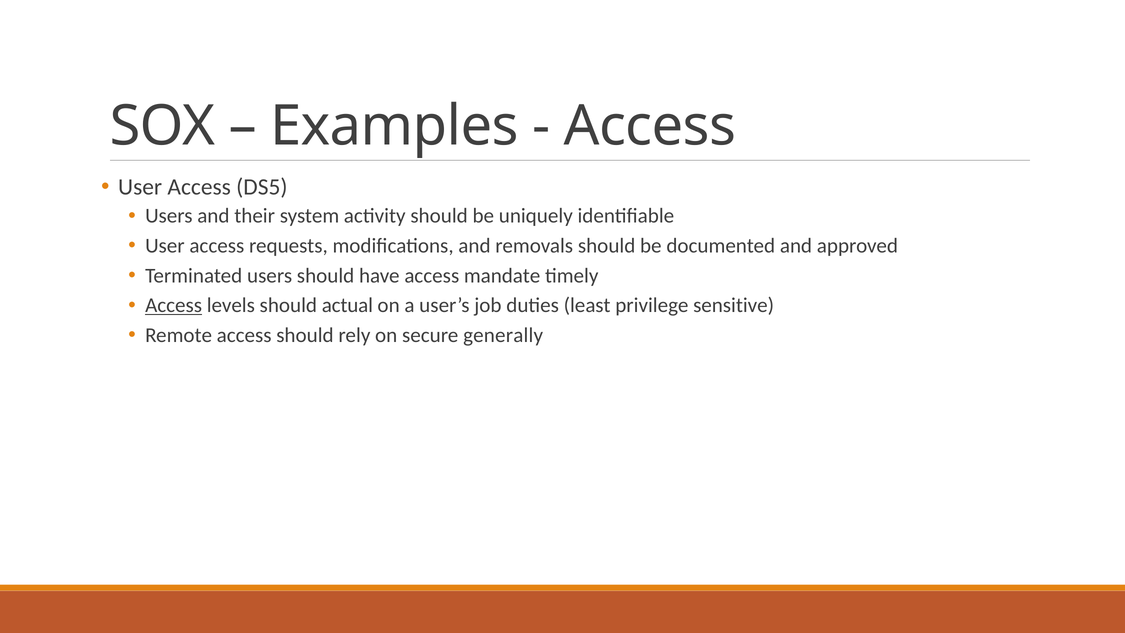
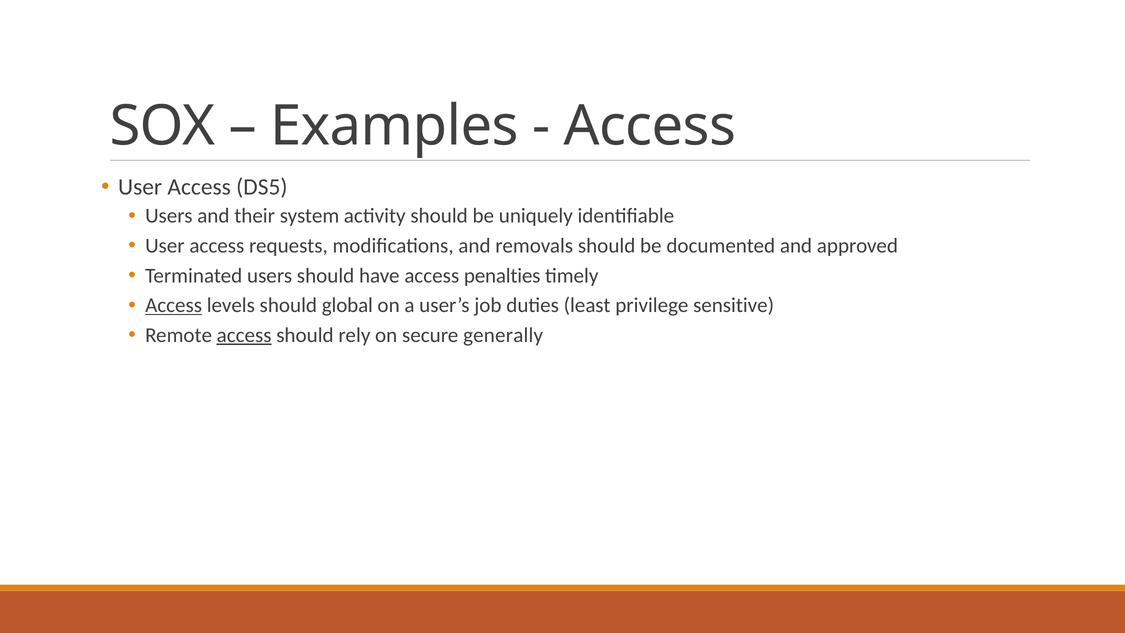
mandate: mandate -> penalties
actual: actual -> global
access at (244, 335) underline: none -> present
